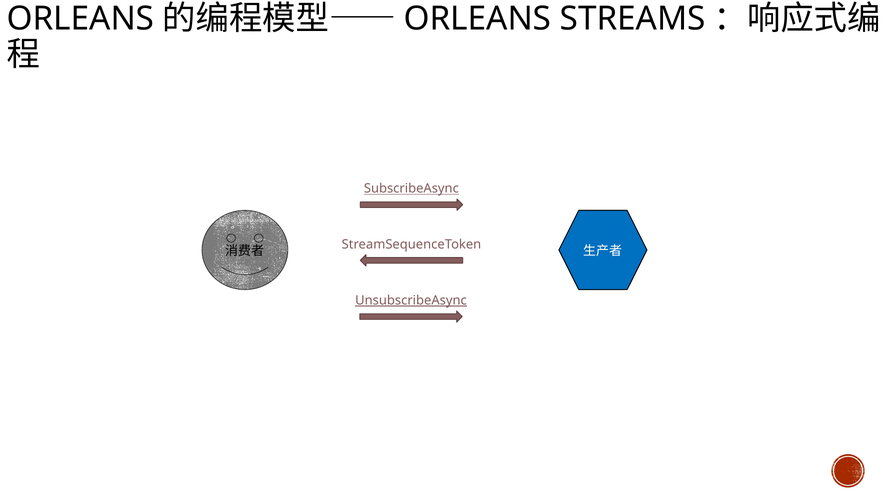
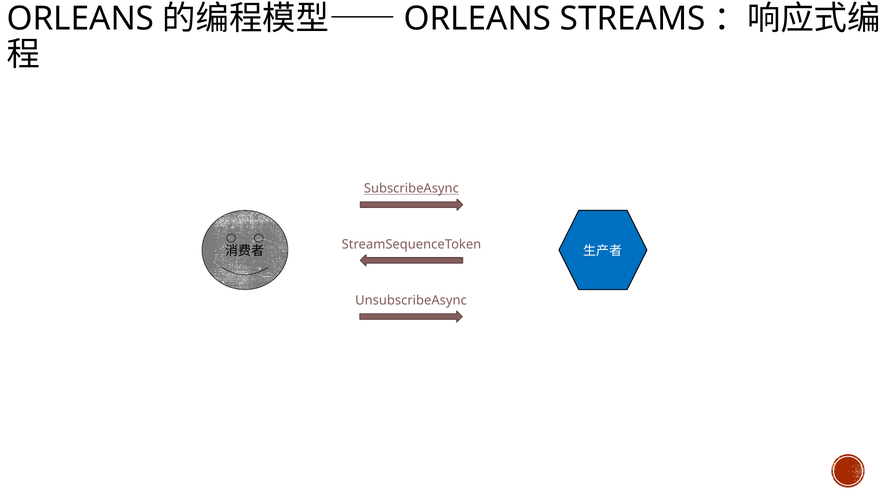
UnsubscribeAsync underline: present -> none
